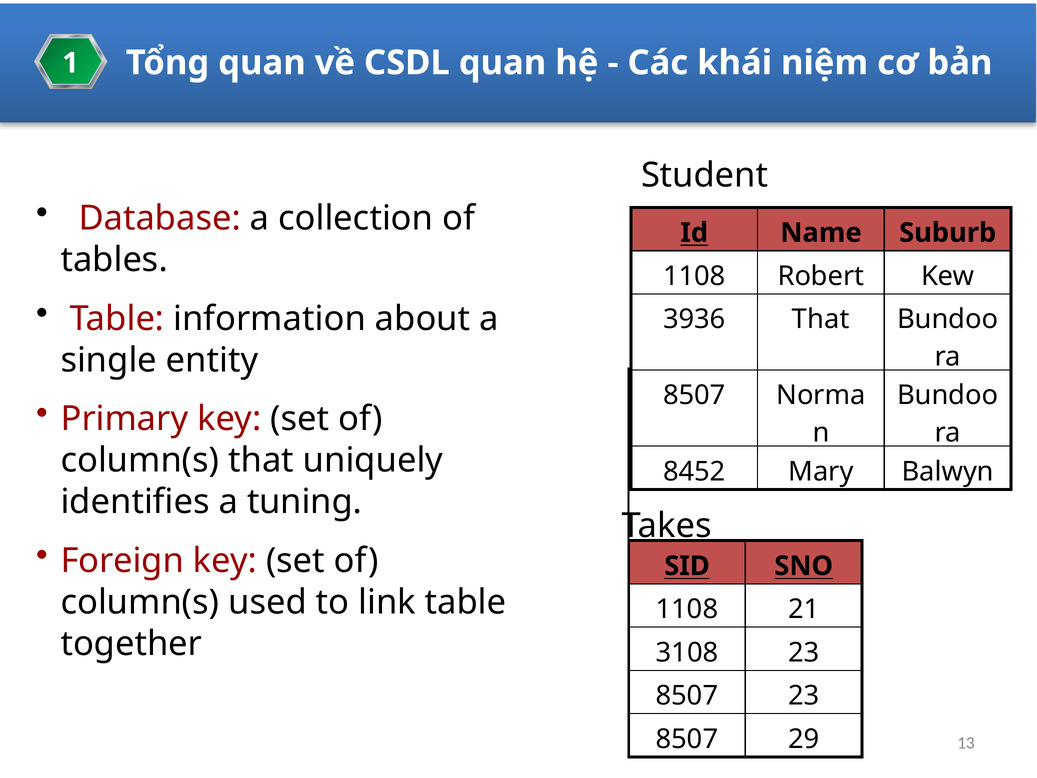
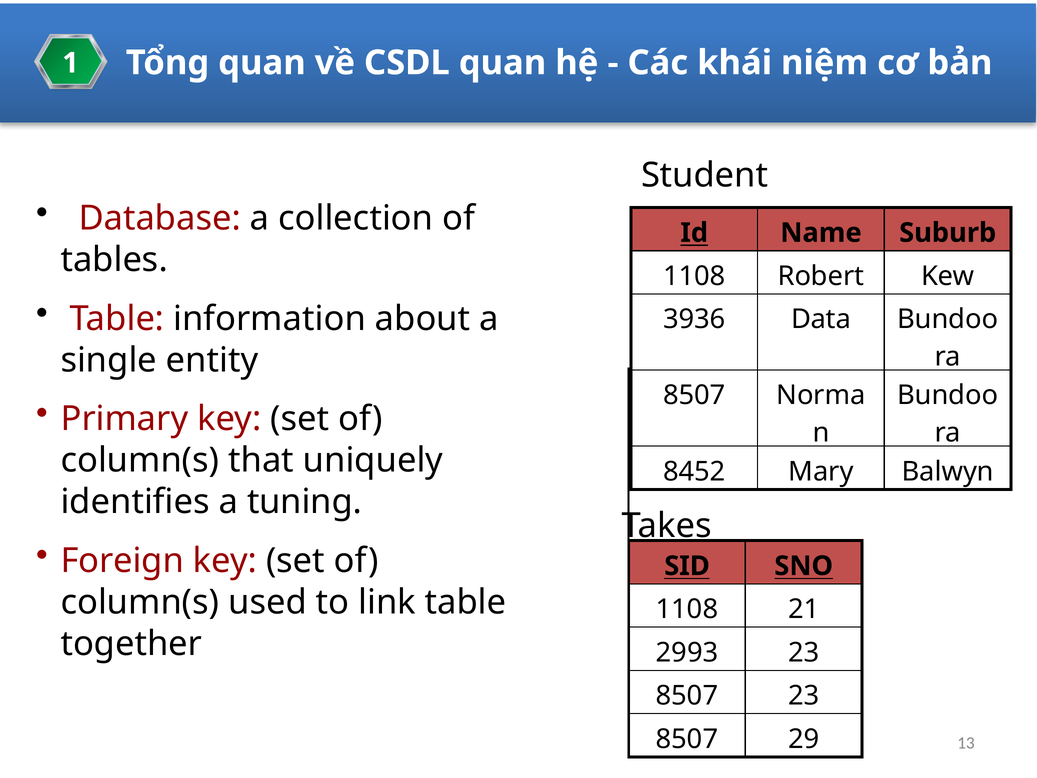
3936 That: That -> Data
3108: 3108 -> 2993
